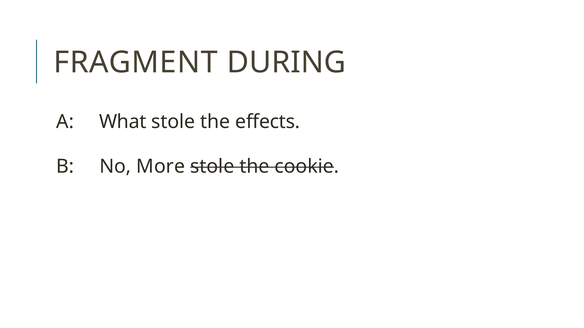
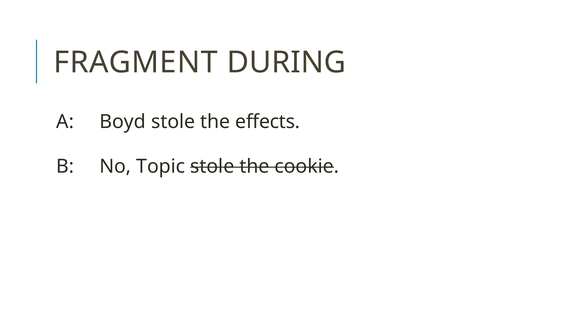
What: What -> Boyd
More: More -> Topic
